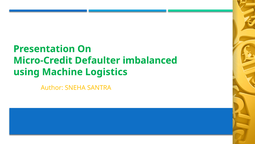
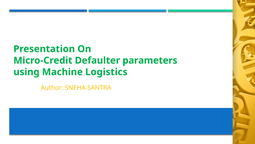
imbalanced: imbalanced -> parameters
